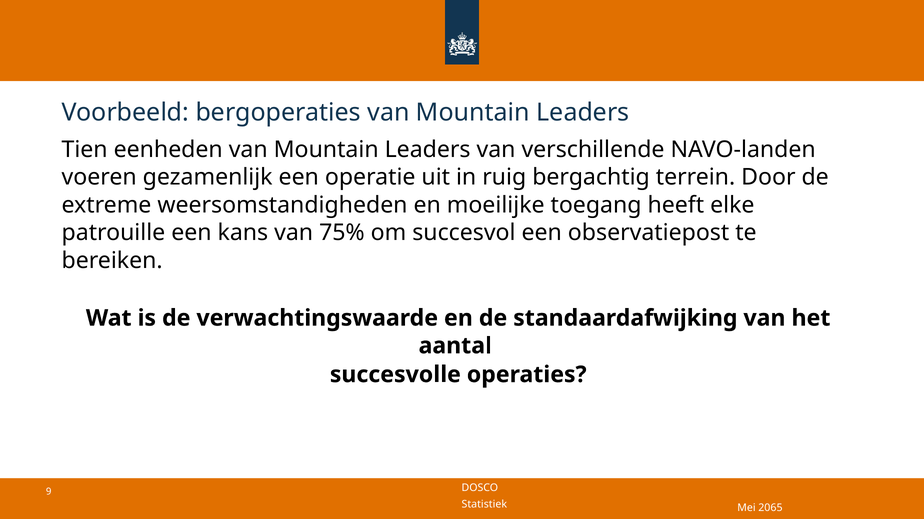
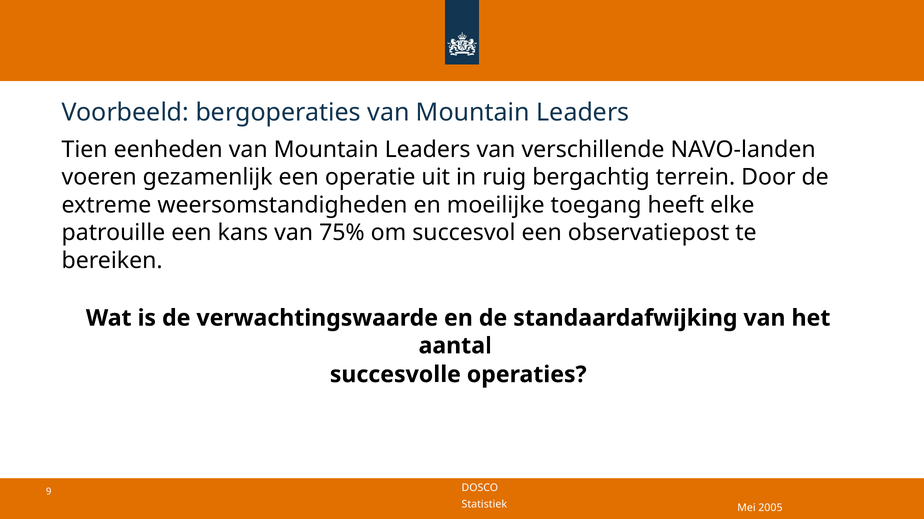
2065: 2065 -> 2005
